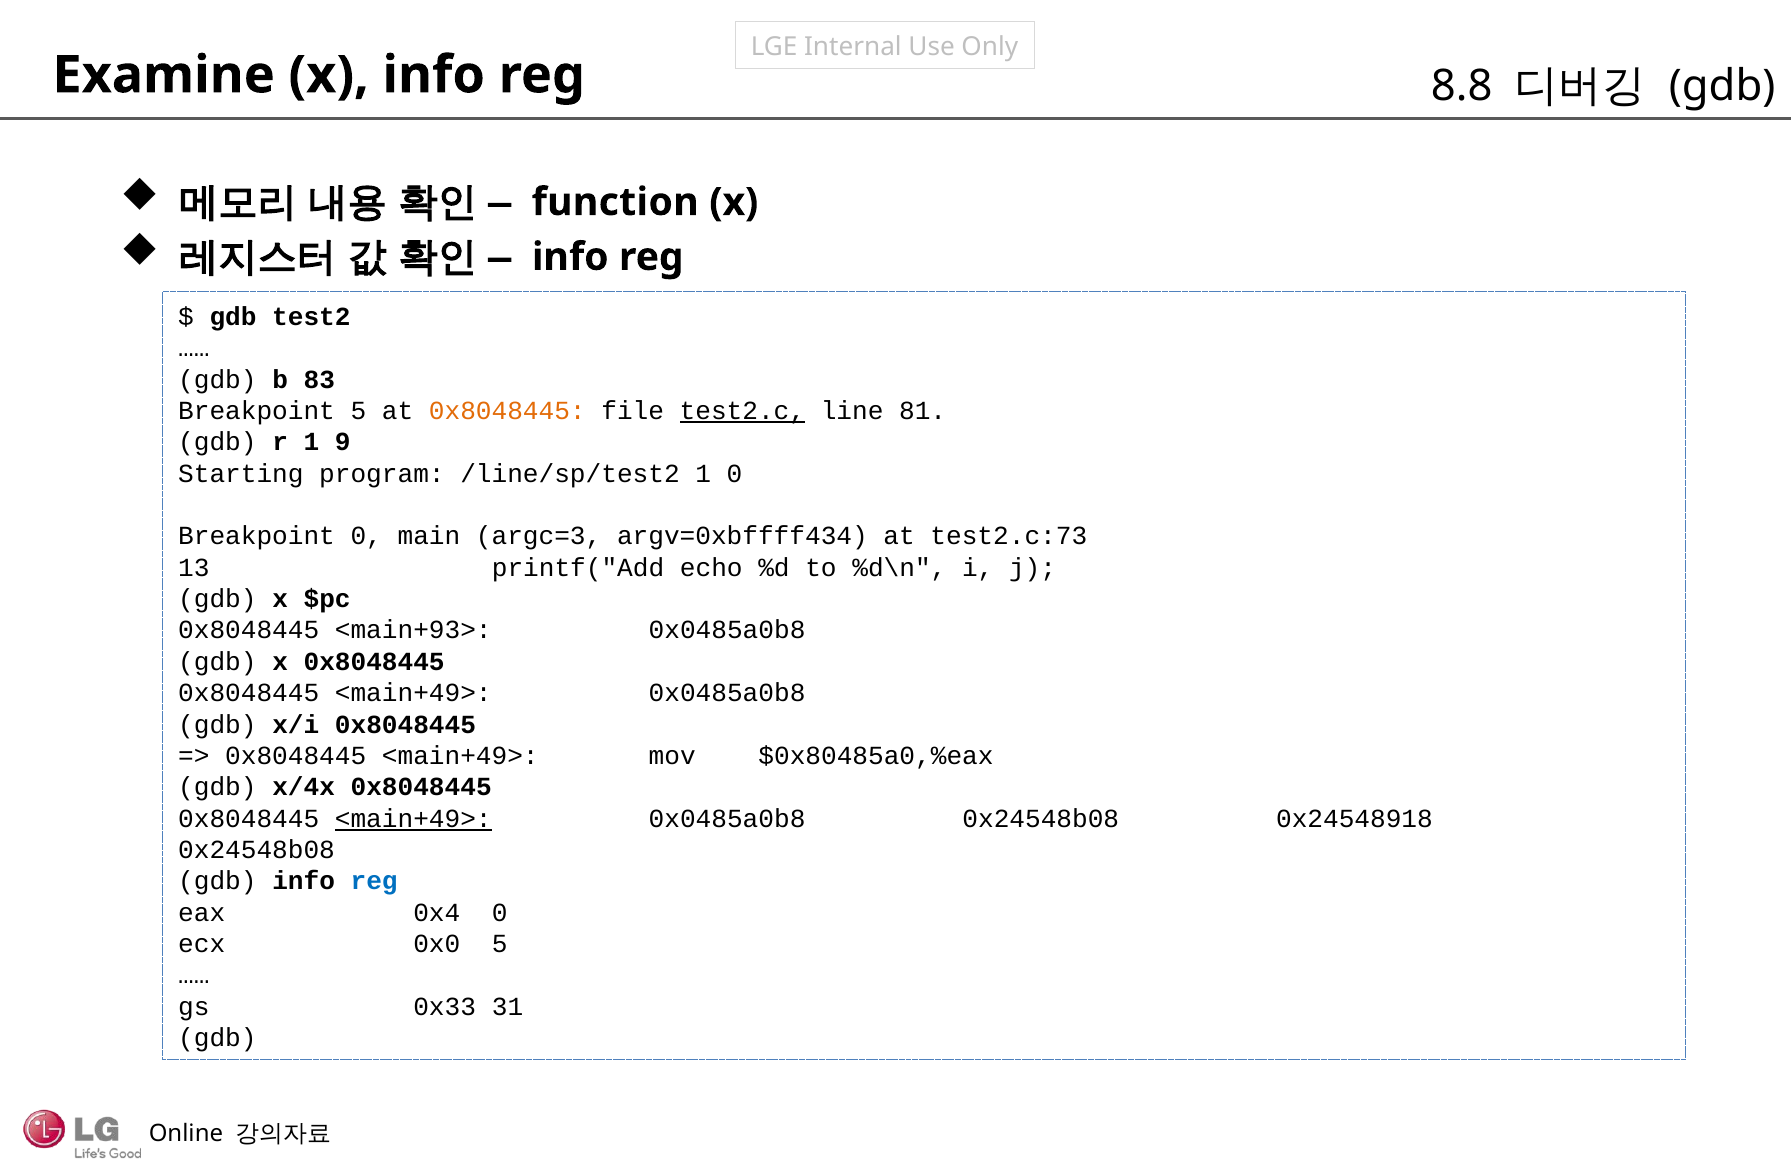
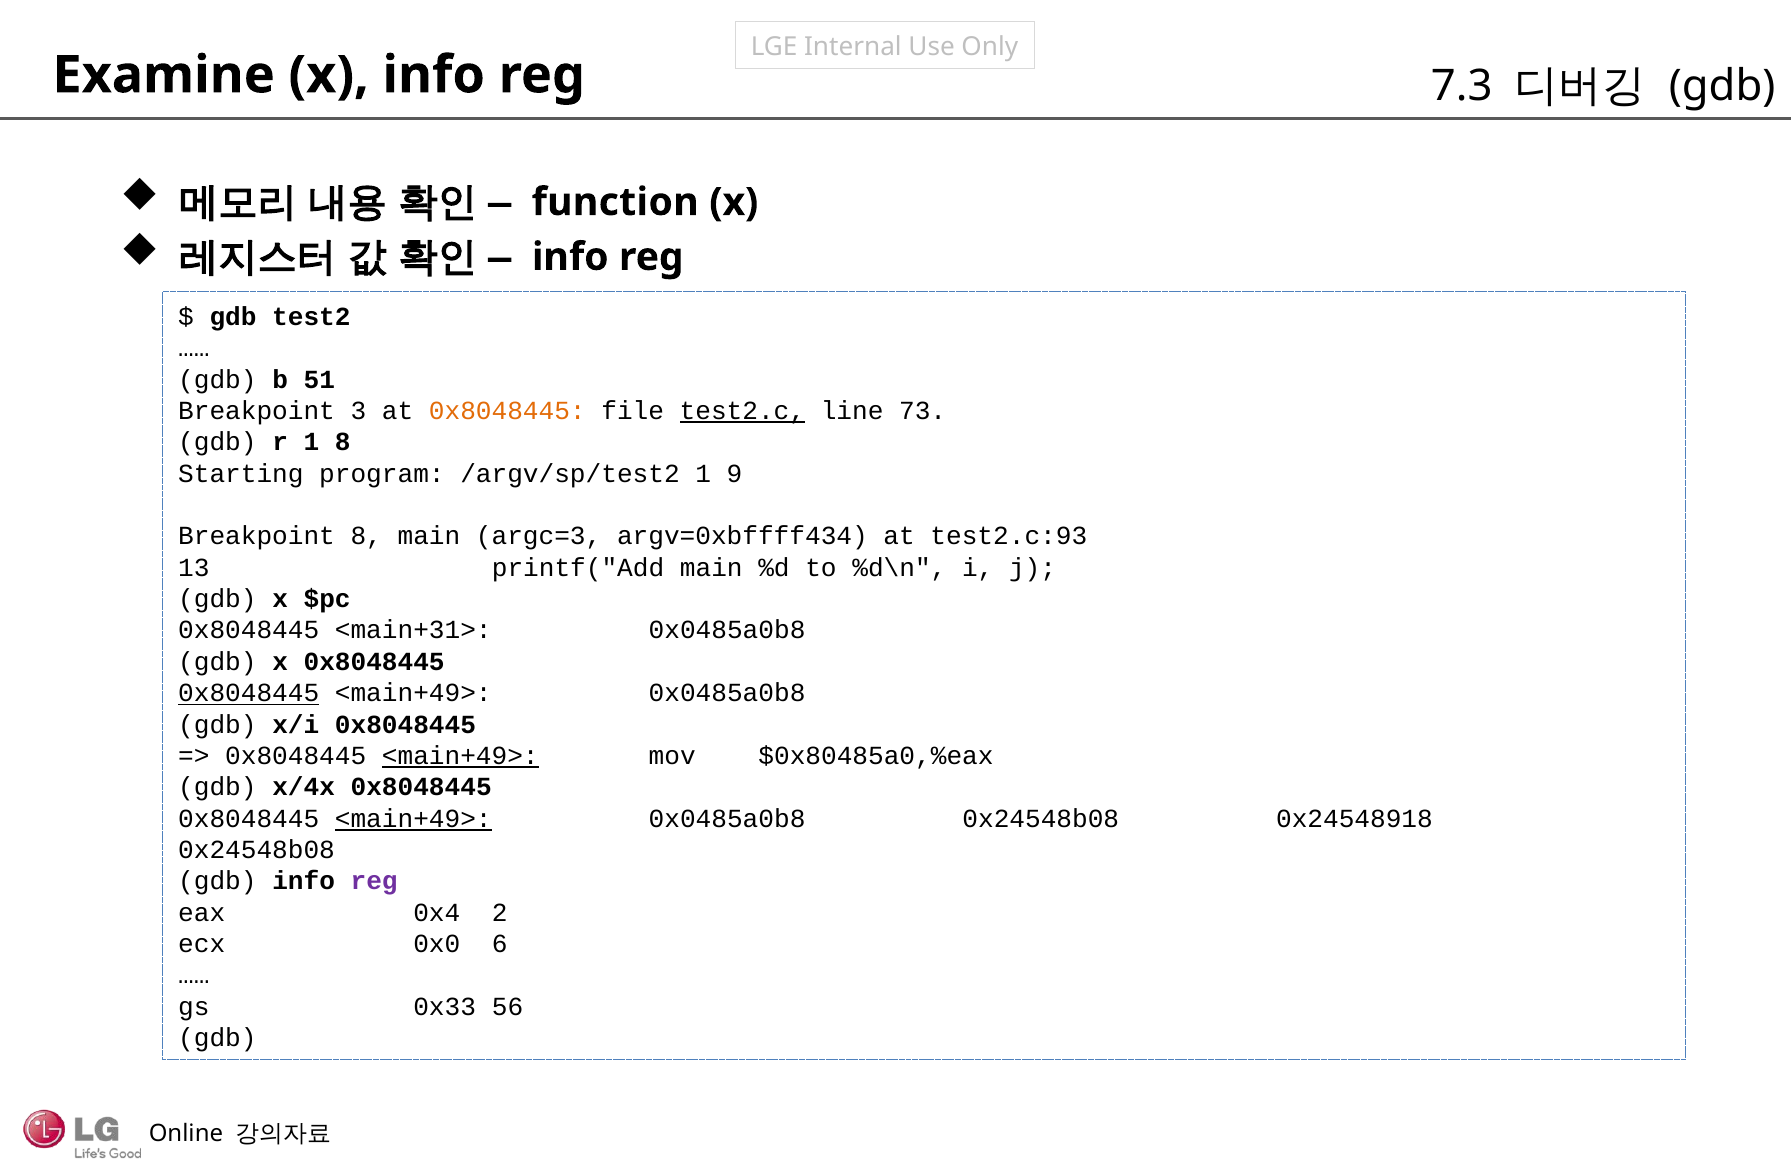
8.8: 8.8 -> 7.3
83: 83 -> 51
Breakpoint 5: 5 -> 3
81: 81 -> 73
1 9: 9 -> 8
/line/sp/test2: /line/sp/test2 -> /argv/sp/test2
1 0: 0 -> 9
Breakpoint 0: 0 -> 8
test2.c:73: test2.c:73 -> test2.c:93
printf("Add echo: echo -> main
<main+93>: <main+93> -> <main+31>
0x8048445 at (249, 693) underline: none -> present
<main+49> at (460, 756) underline: none -> present
reg at (374, 882) colour: blue -> purple
0x4 0: 0 -> 2
0x0 5: 5 -> 6
31: 31 -> 56
